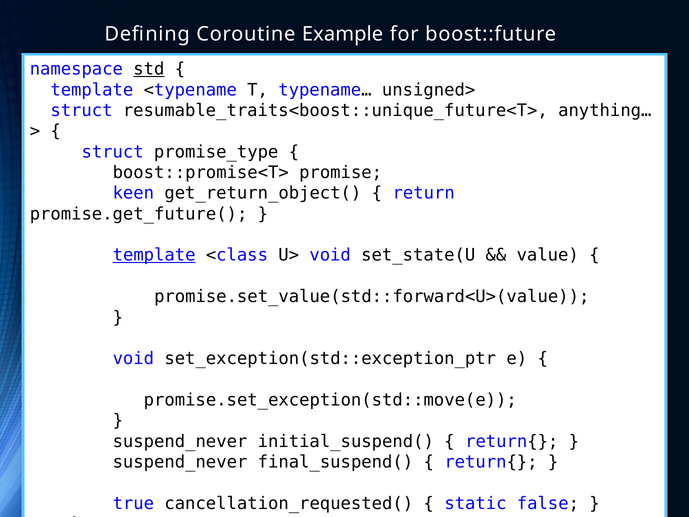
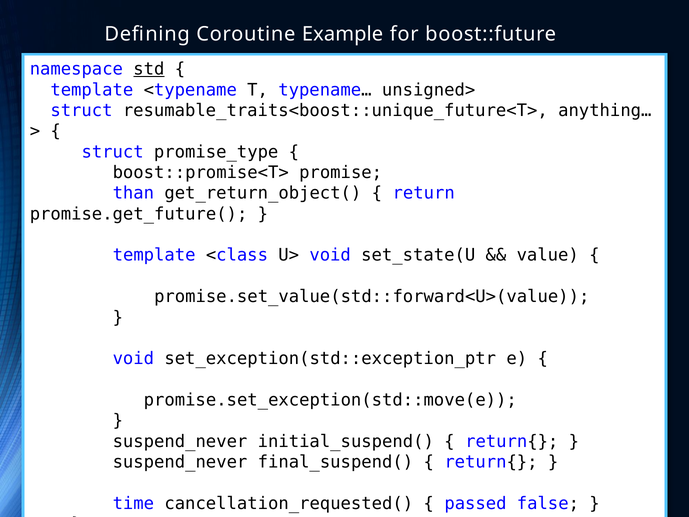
keen: keen -> than
template at (154, 255) underline: present -> none
true: true -> time
static: static -> passed
